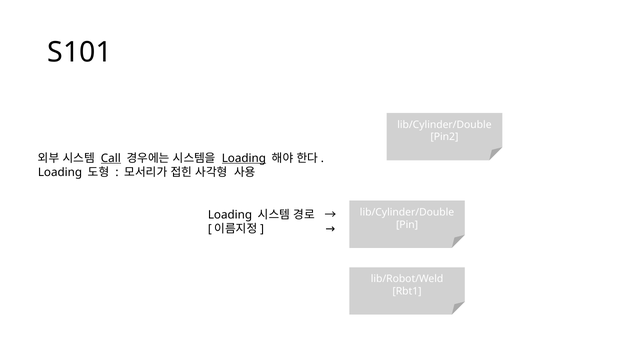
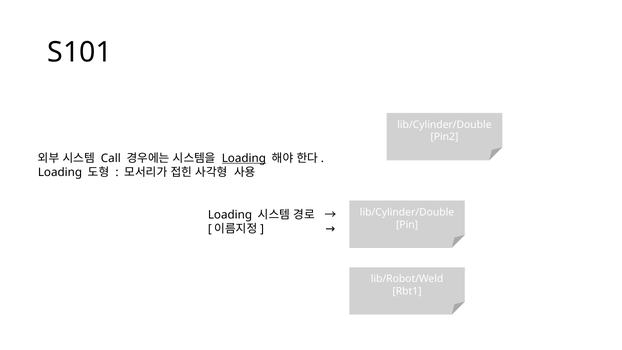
Call underline: present -> none
